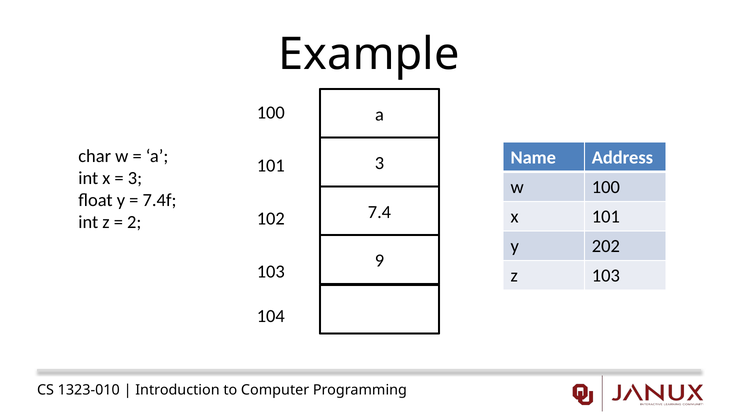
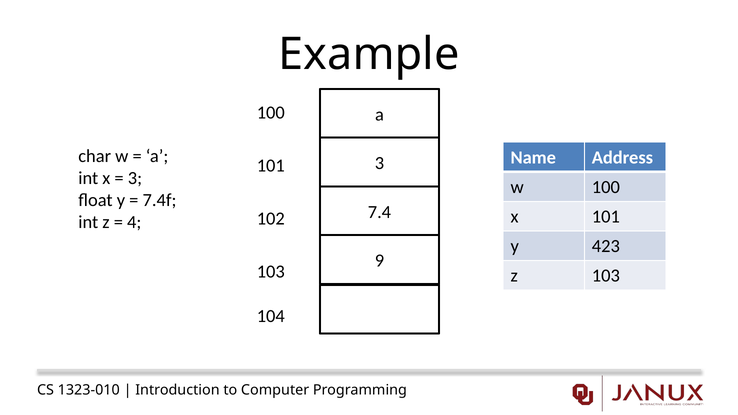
2: 2 -> 4
202: 202 -> 423
